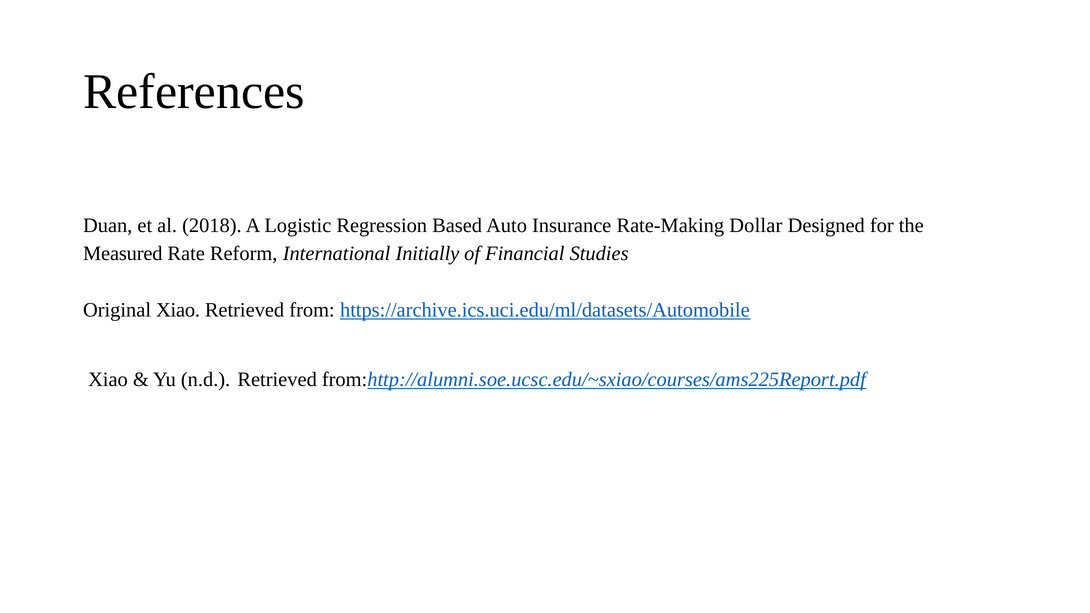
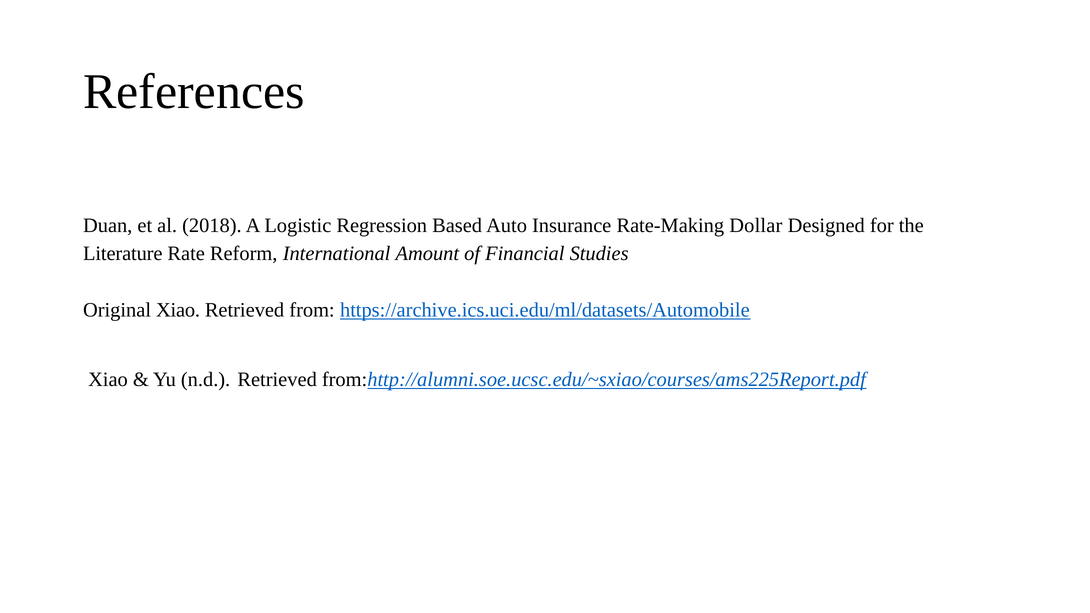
Measured: Measured -> Literature
Initially: Initially -> Amount
